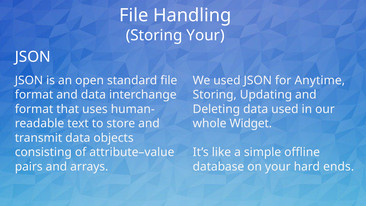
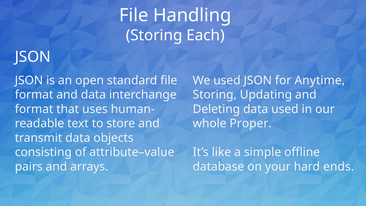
Storing Your: Your -> Each
Widget: Widget -> Proper
